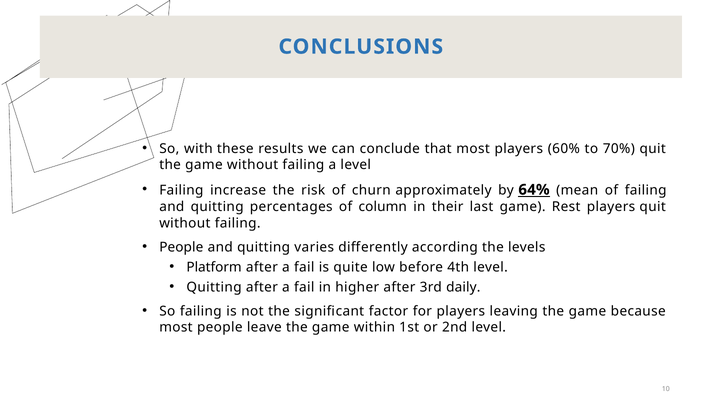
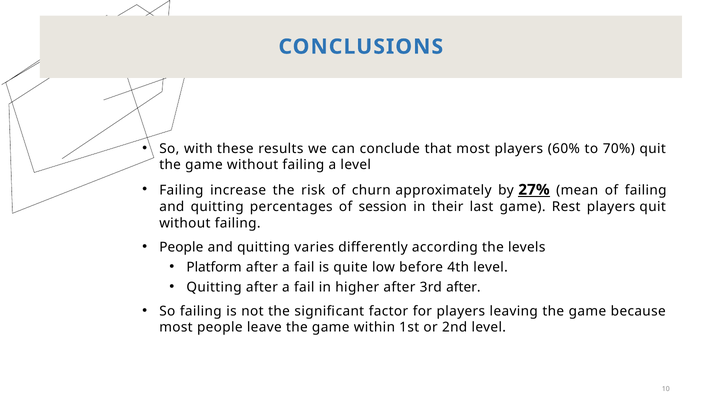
64%: 64% -> 27%
column: column -> session
3rd daily: daily -> after
